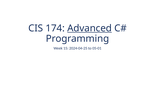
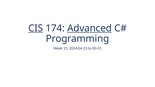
CIS underline: none -> present
